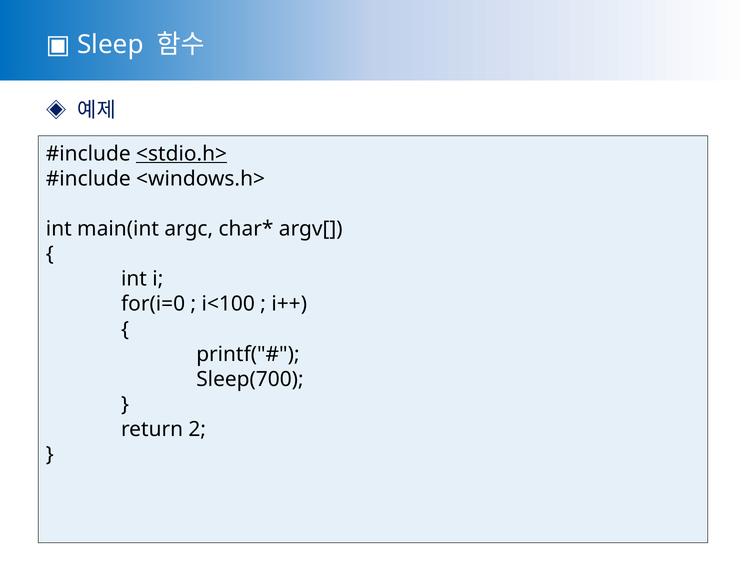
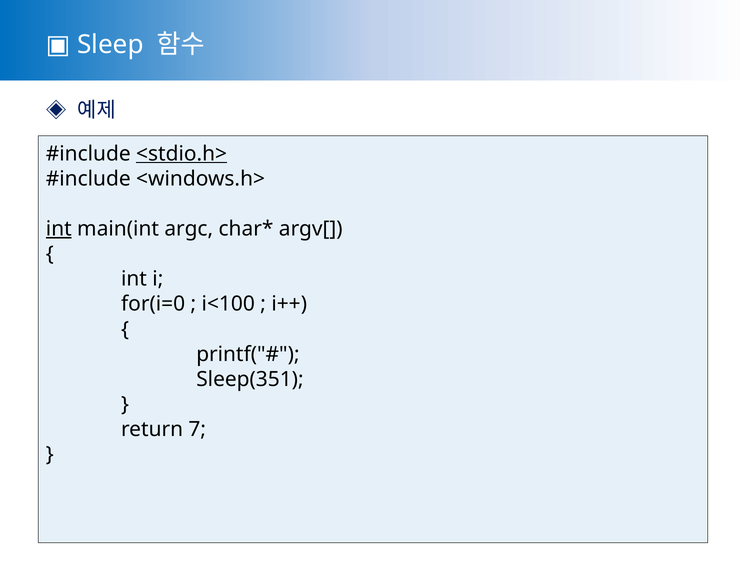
int at (59, 229) underline: none -> present
Sleep(700: Sleep(700 -> Sleep(351
2: 2 -> 7
